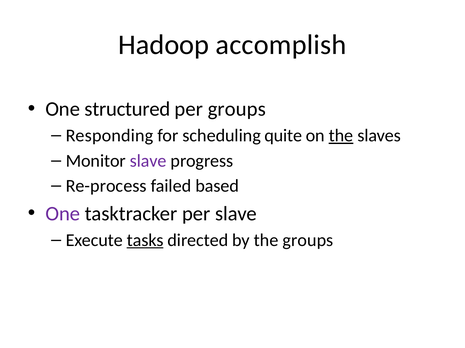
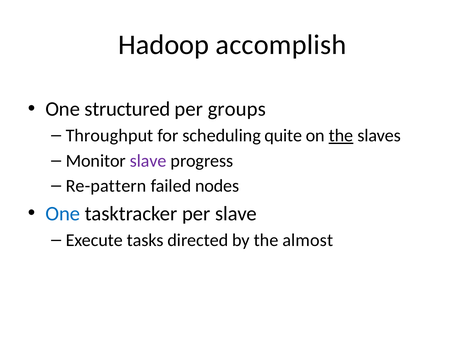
Responding: Responding -> Throughput
Re-process: Re-process -> Re-pattern
based: based -> nodes
One at (63, 214) colour: purple -> blue
tasks underline: present -> none
the groups: groups -> almost
